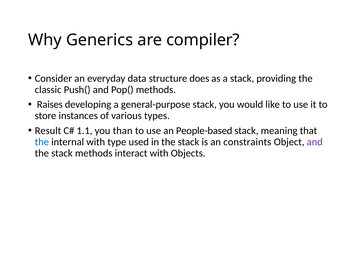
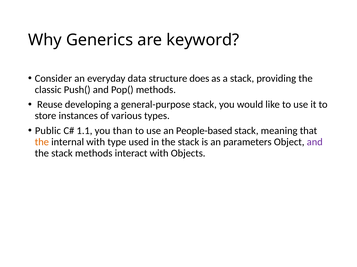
compiler: compiler -> keyword
Raises: Raises -> Reuse
Result: Result -> Public
the at (42, 142) colour: blue -> orange
constraints: constraints -> parameters
